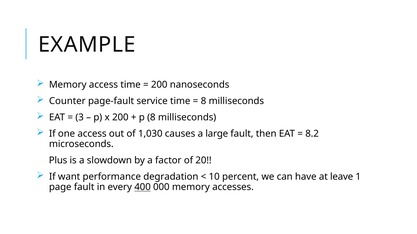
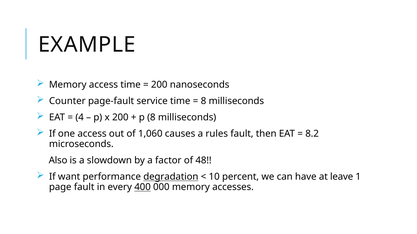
3: 3 -> 4
1,030: 1,030 -> 1,060
large: large -> rules
Plus: Plus -> Also
20: 20 -> 48
degradation underline: none -> present
